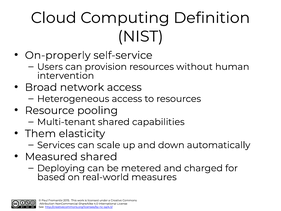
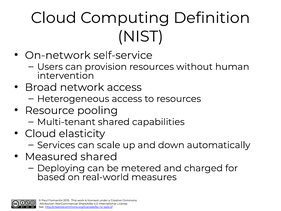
On-properly: On-properly -> On-network
Them at (40, 133): Them -> Cloud
